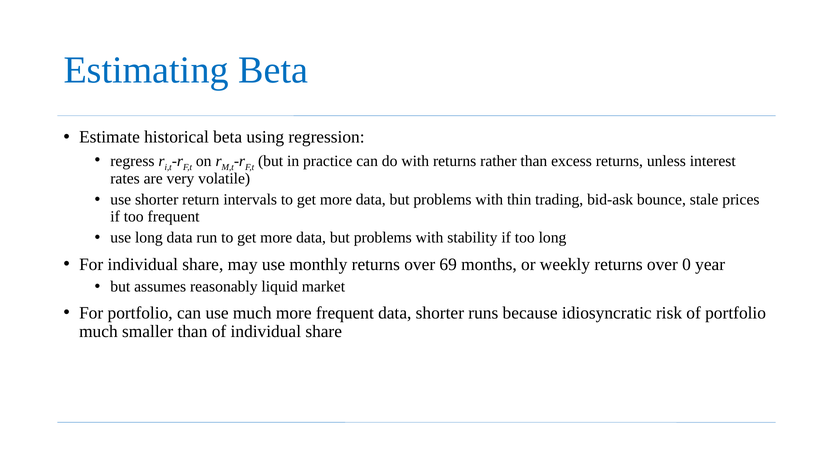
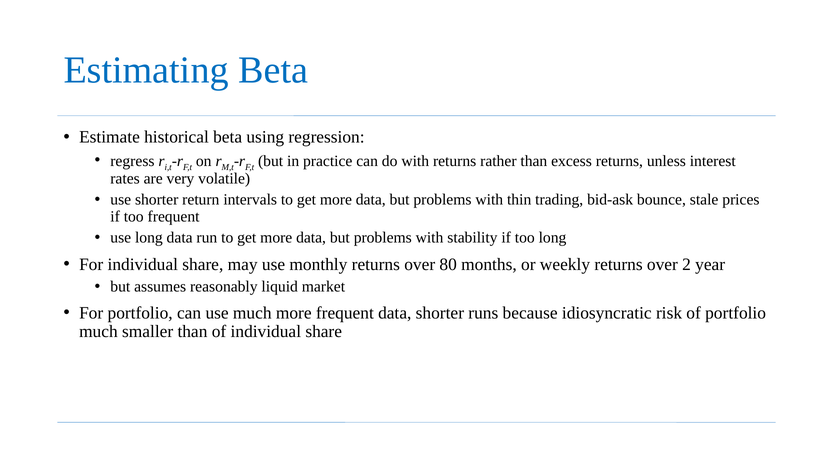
69: 69 -> 80
0: 0 -> 2
